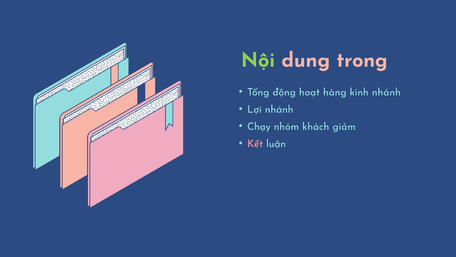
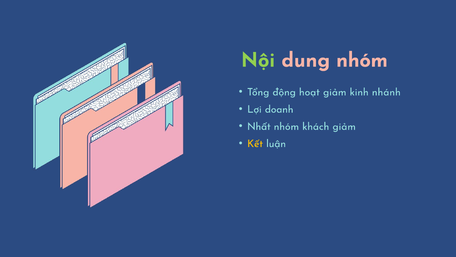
dung trong: trong -> nhóm
hoạt hàng: hàng -> giảm
Lợi nhánh: nhánh -> doanh
Chạy: Chạy -> Nhất
Kết colour: pink -> yellow
